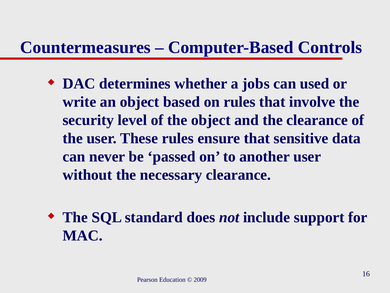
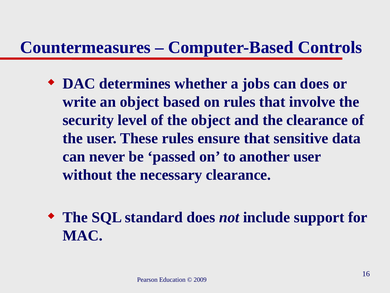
can used: used -> does
